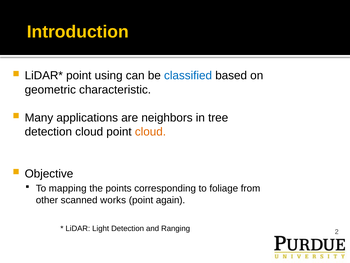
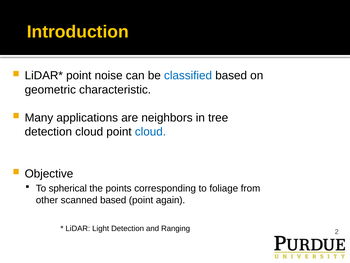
using: using -> noise
cloud at (150, 131) colour: orange -> blue
mapping: mapping -> spherical
scanned works: works -> based
